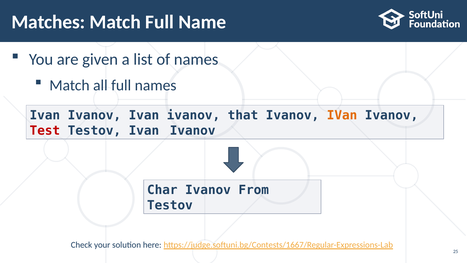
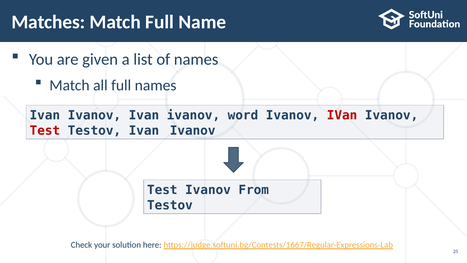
that: that -> word
IVan at (342, 115) colour: orange -> red
Char at (162, 190): Char -> Test
